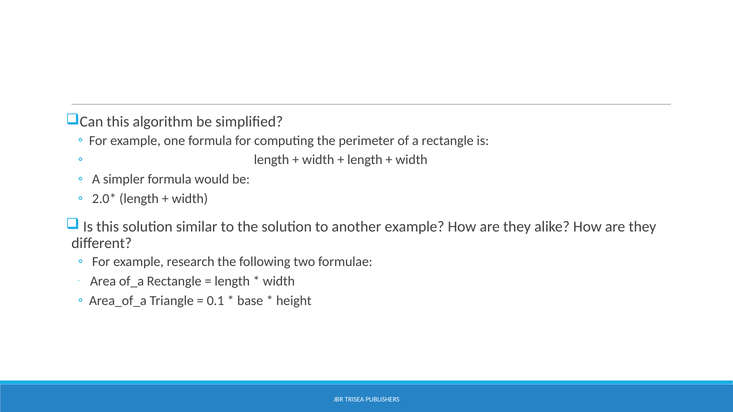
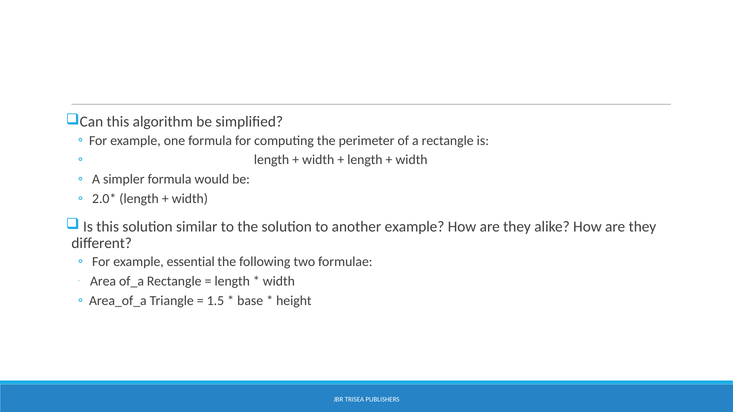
research: research -> essential
0.1: 0.1 -> 1.5
